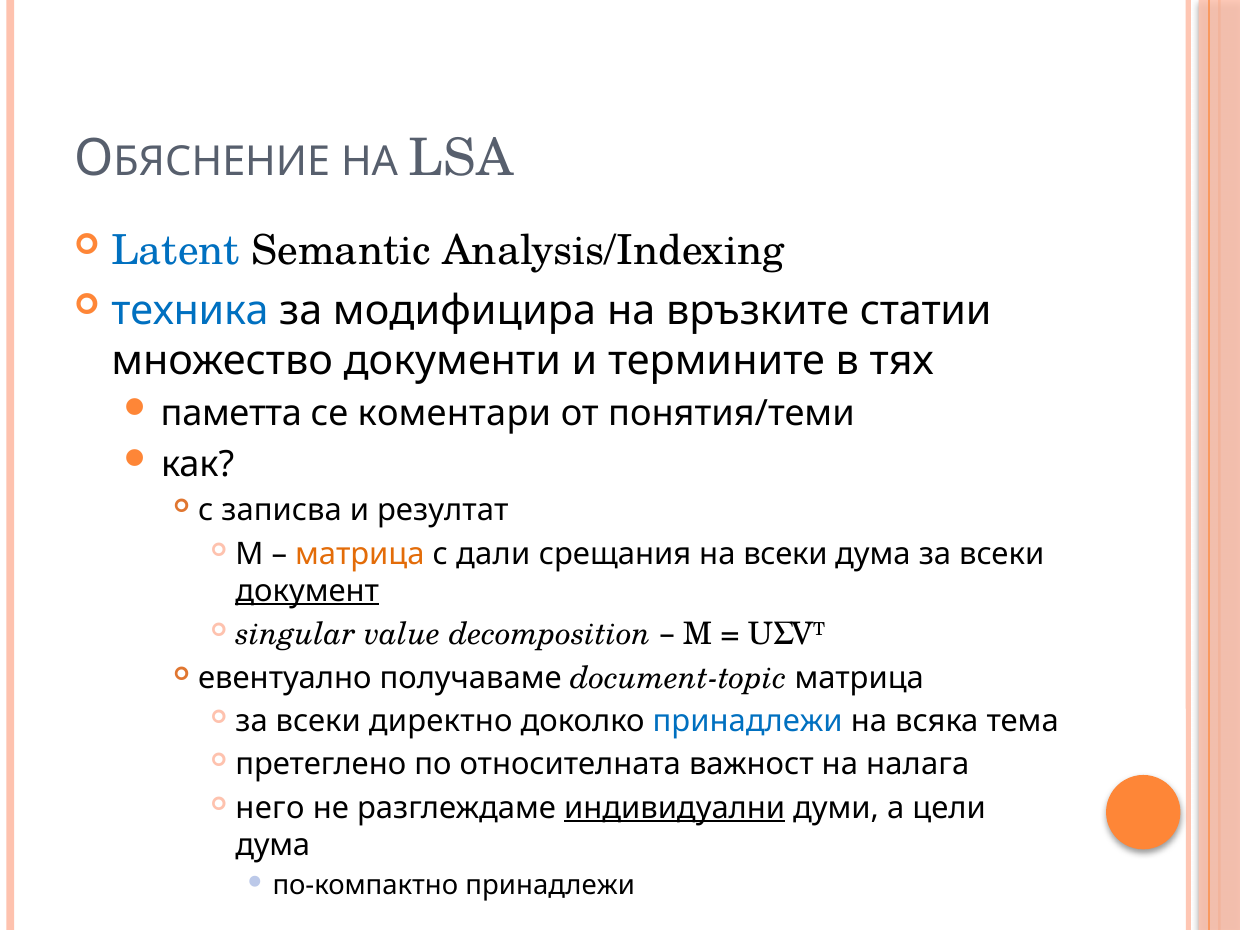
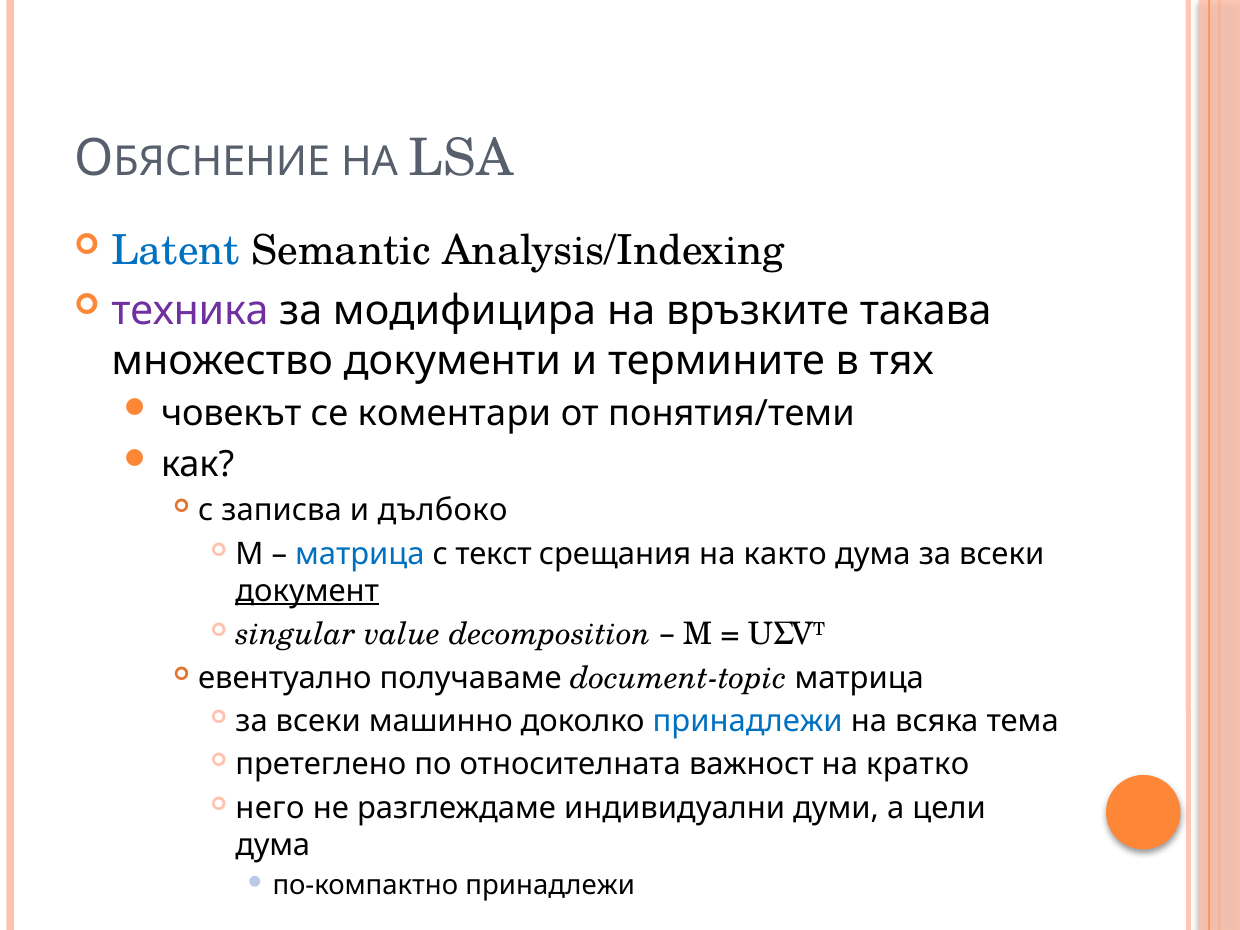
техника colour: blue -> purple
статии: статии -> такава
паметта: паметта -> човекът
резултат: резултат -> дълбоко
матрица at (360, 554) colour: orange -> blue
дали: дали -> текст
на всеки: всеки -> както
директно: директно -> машинно
налага: налага -> кратко
индивидуални underline: present -> none
